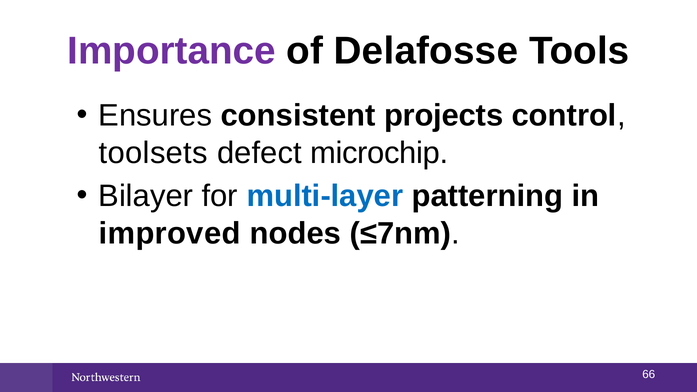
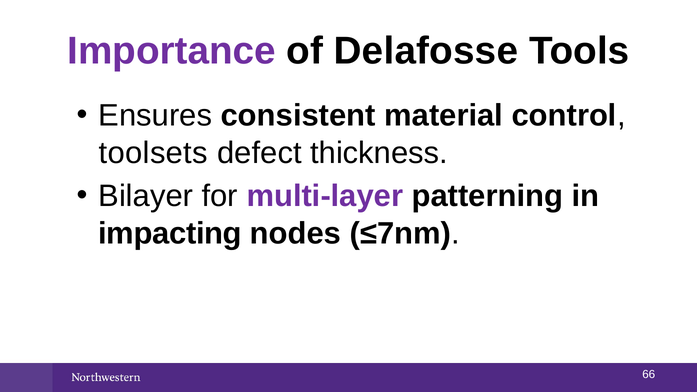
projects: projects -> material
microchip: microchip -> thickness
multi-layer colour: blue -> purple
improved: improved -> impacting
